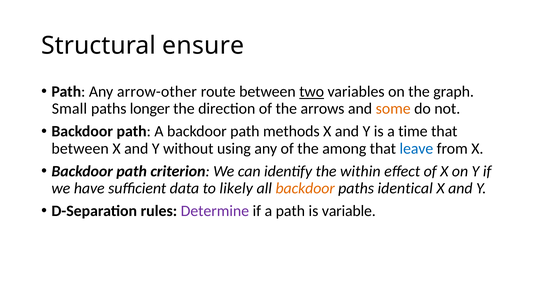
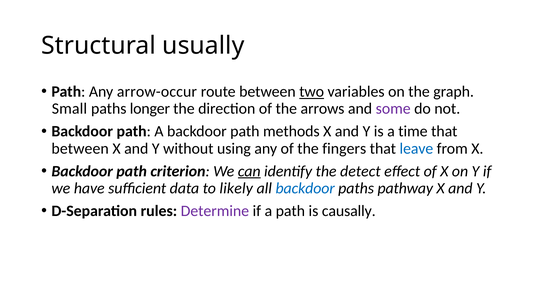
ensure: ensure -> usually
arrow-other: arrow-other -> arrow-occur
some colour: orange -> purple
among: among -> fingers
can underline: none -> present
within: within -> detect
backdoor at (305, 188) colour: orange -> blue
identical: identical -> pathway
variable: variable -> causally
